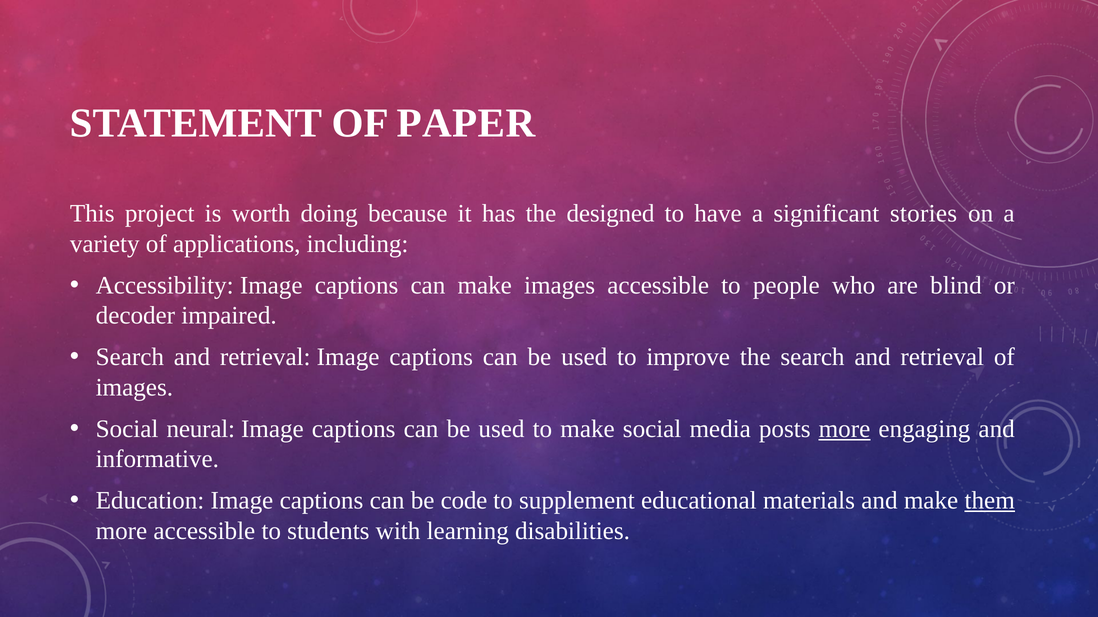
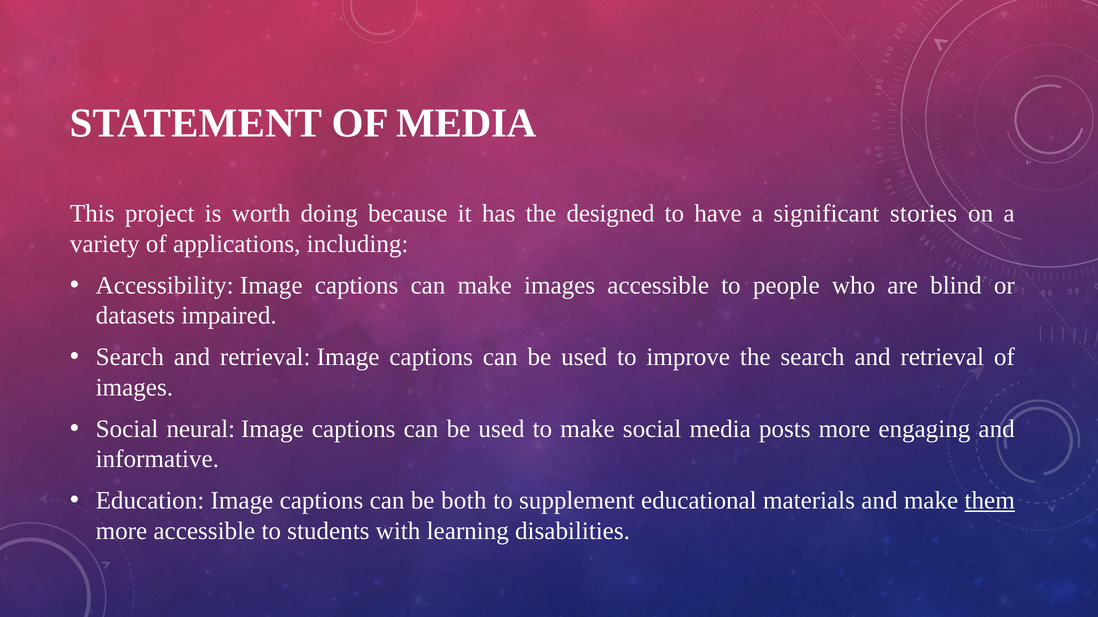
OF PAPER: PAPER -> MEDIA
decoder: decoder -> datasets
more at (844, 429) underline: present -> none
code: code -> both
